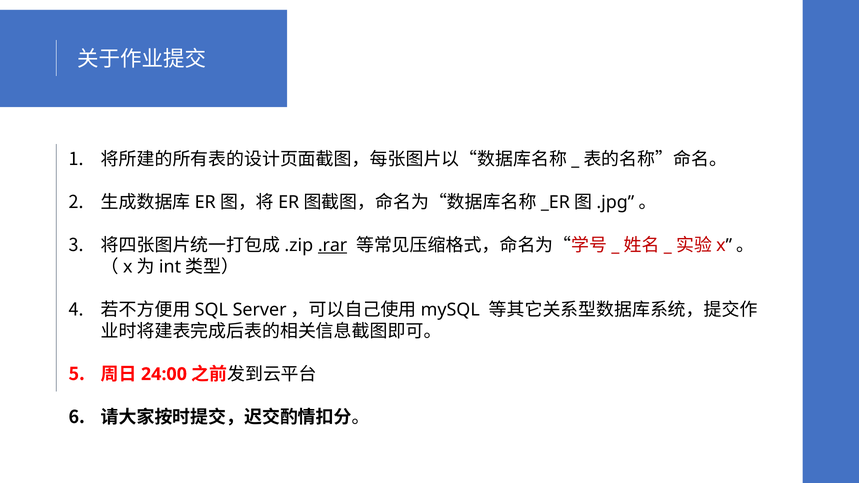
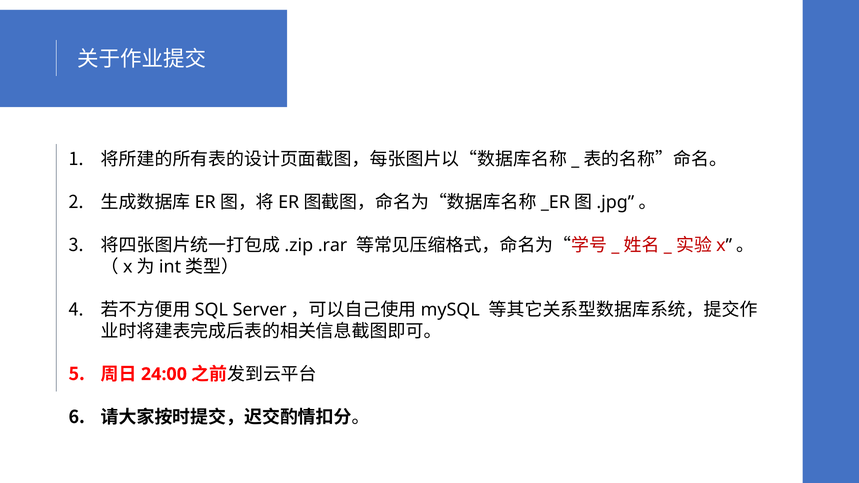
.rar underline: present -> none
